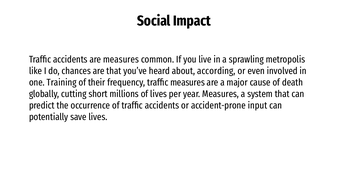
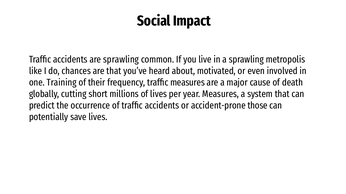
are measures: measures -> sprawling
according: according -> motivated
input: input -> those
